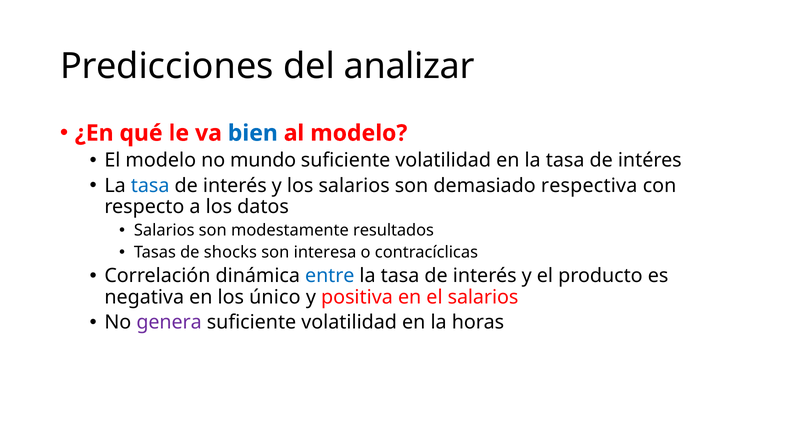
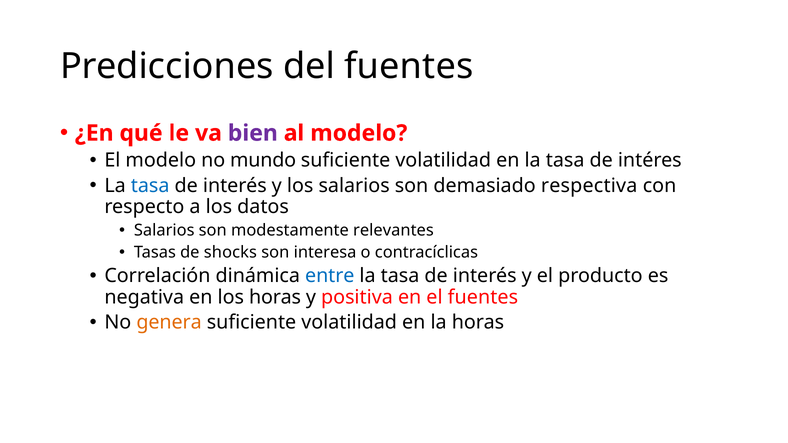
del analizar: analizar -> fuentes
bien colour: blue -> purple
resultados: resultados -> relevantes
los único: único -> horas
el salarios: salarios -> fuentes
genera colour: purple -> orange
